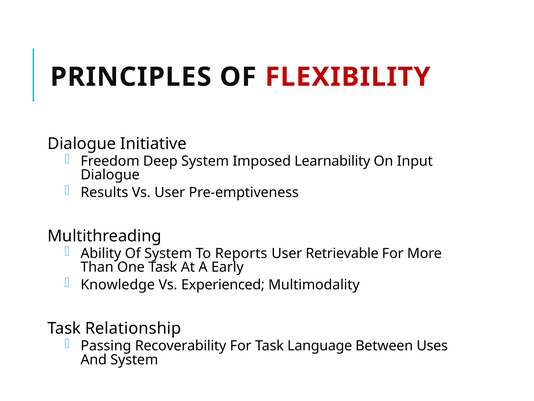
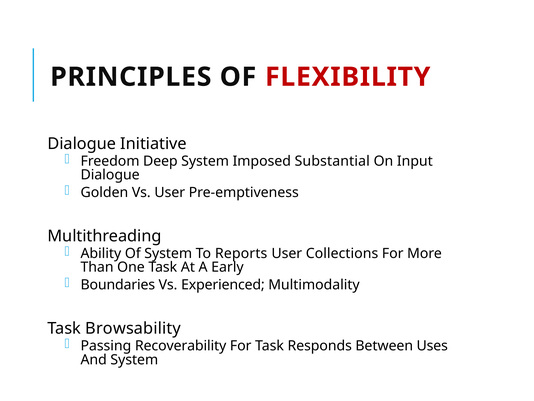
Learnability: Learnability -> Substantial
Results: Results -> Golden
Retrievable: Retrievable -> Collections
Knowledge: Knowledge -> Boundaries
Relationship: Relationship -> Browsability
Language: Language -> Responds
